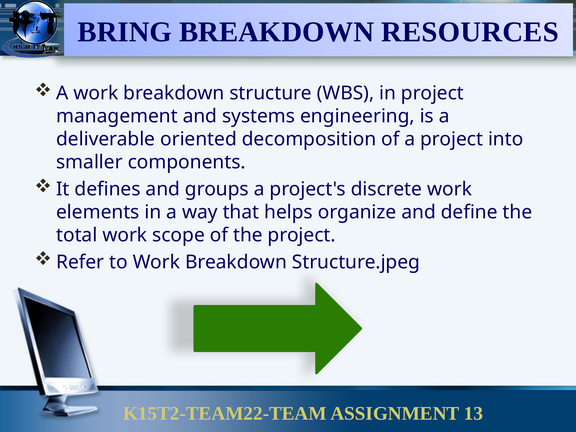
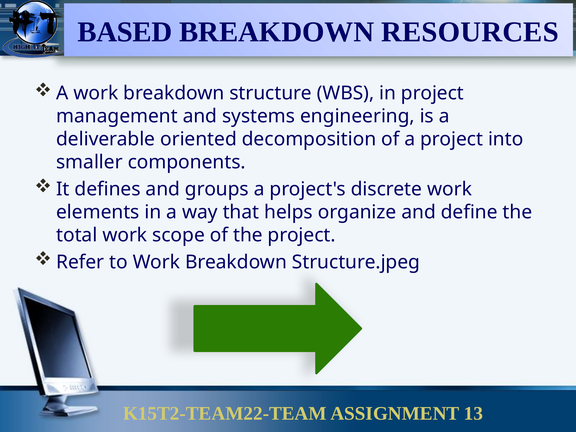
BRING: BRING -> BASED
